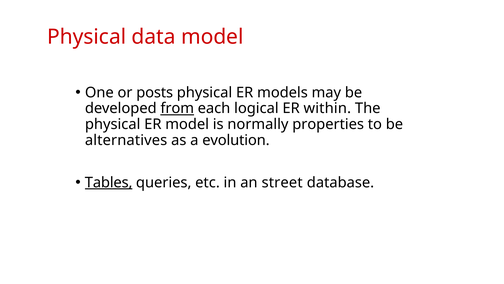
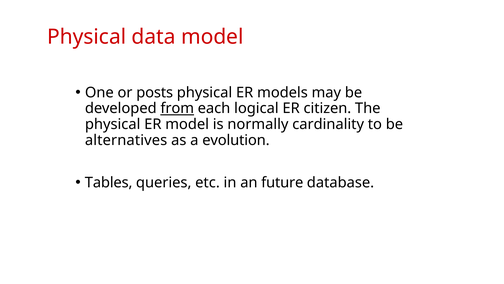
within: within -> citizen
properties: properties -> cardinality
Tables underline: present -> none
street: street -> future
